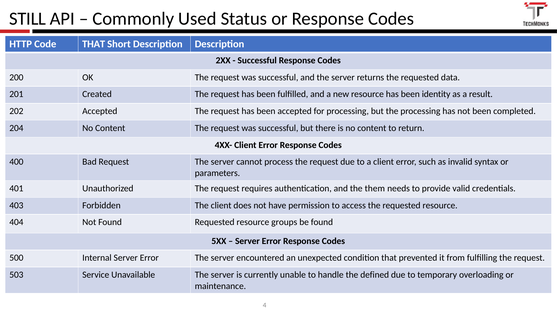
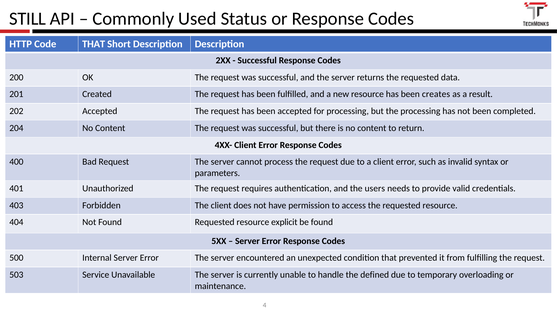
identity: identity -> creates
them: them -> users
groups: groups -> explicit
